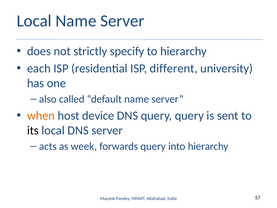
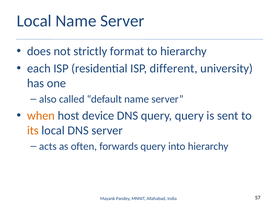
specify: specify -> format
its colour: black -> orange
week: week -> often
